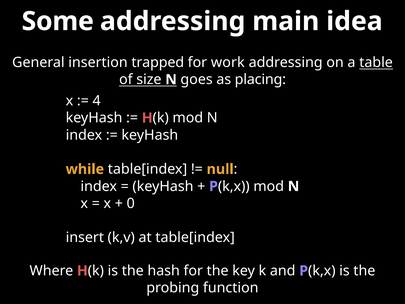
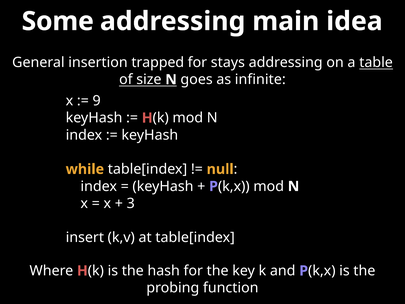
work: work -> stays
placing: placing -> infinite
4: 4 -> 9
0: 0 -> 3
